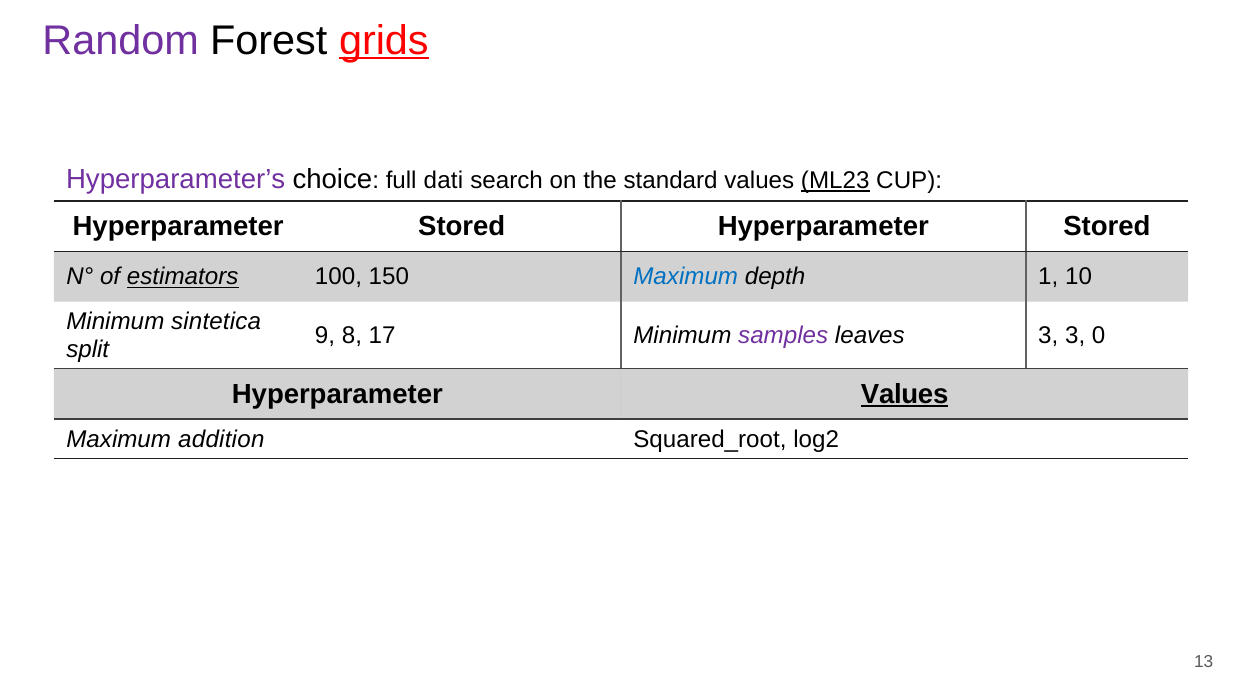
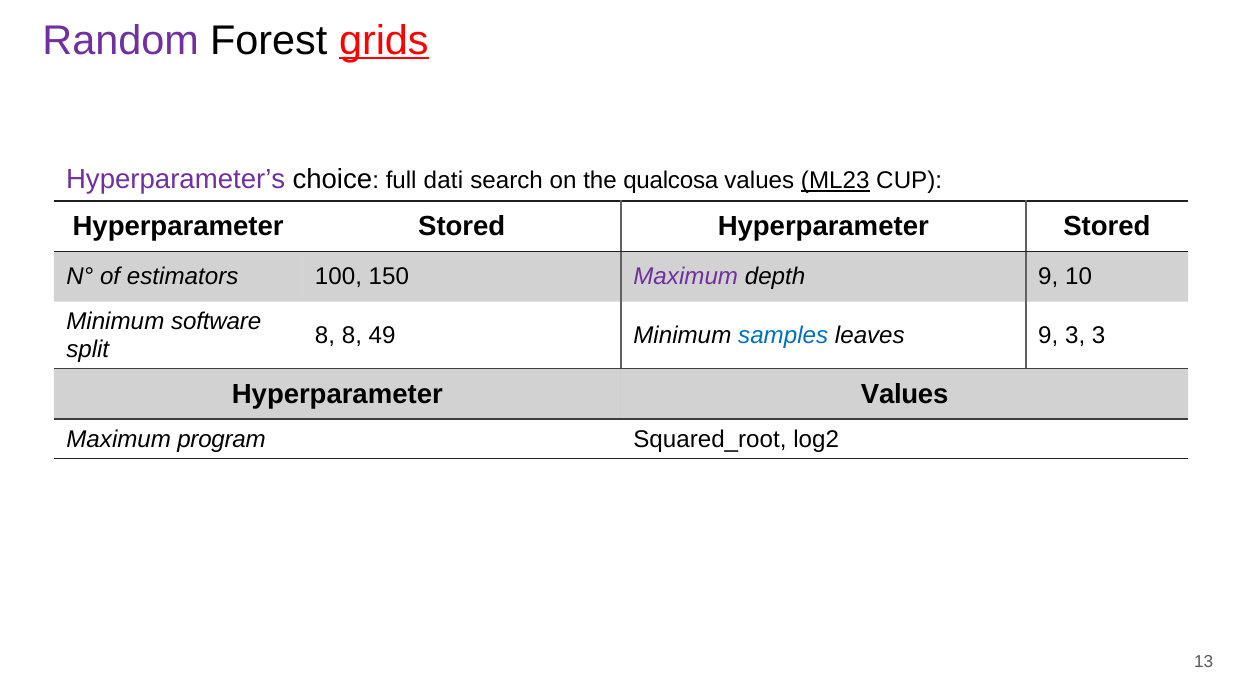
standard: standard -> qualcosa
estimators underline: present -> none
Maximum at (686, 277) colour: blue -> purple
depth 1: 1 -> 9
sintetica: sintetica -> software
9 at (325, 335): 9 -> 8
17: 17 -> 49
samples colour: purple -> blue
leaves 3: 3 -> 9
3 0: 0 -> 3
Values at (905, 394) underline: present -> none
addition: addition -> program
